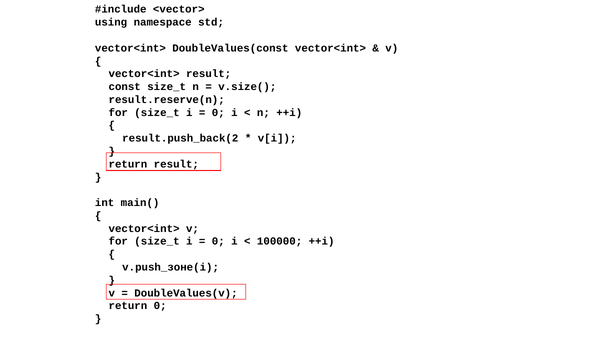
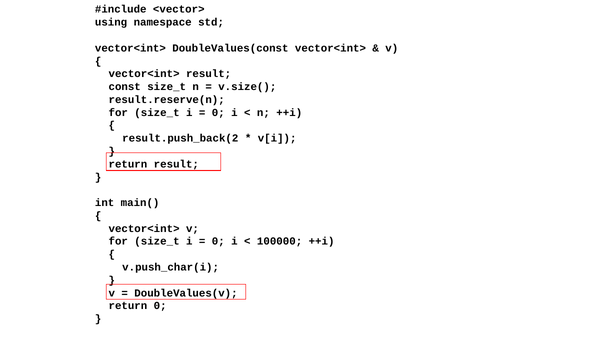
v.push_зоне(i: v.push_зоне(i -> v.push_char(i
